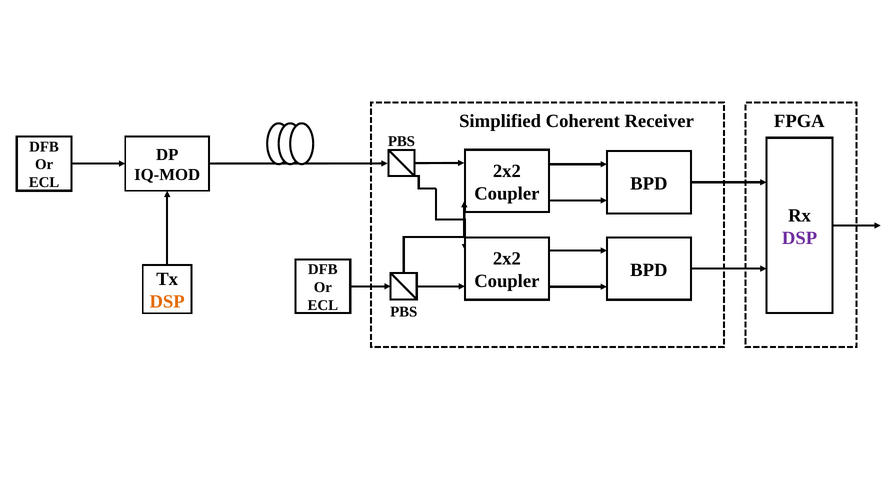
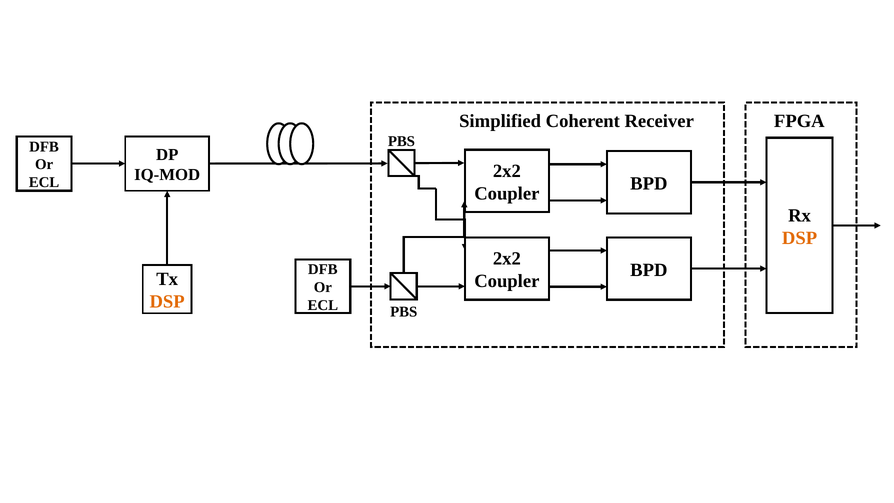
DSP at (800, 238) colour: purple -> orange
